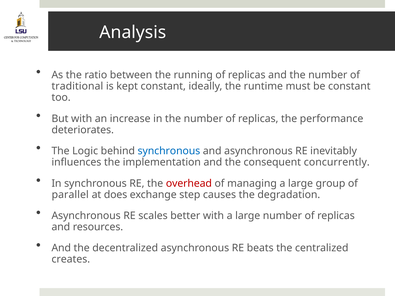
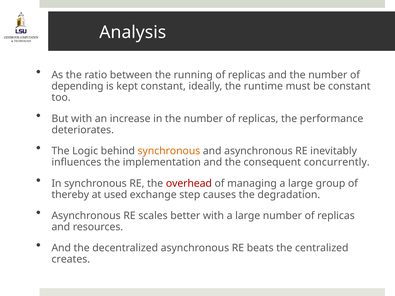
traditional: traditional -> depending
synchronous at (169, 151) colour: blue -> orange
parallel: parallel -> thereby
does: does -> used
